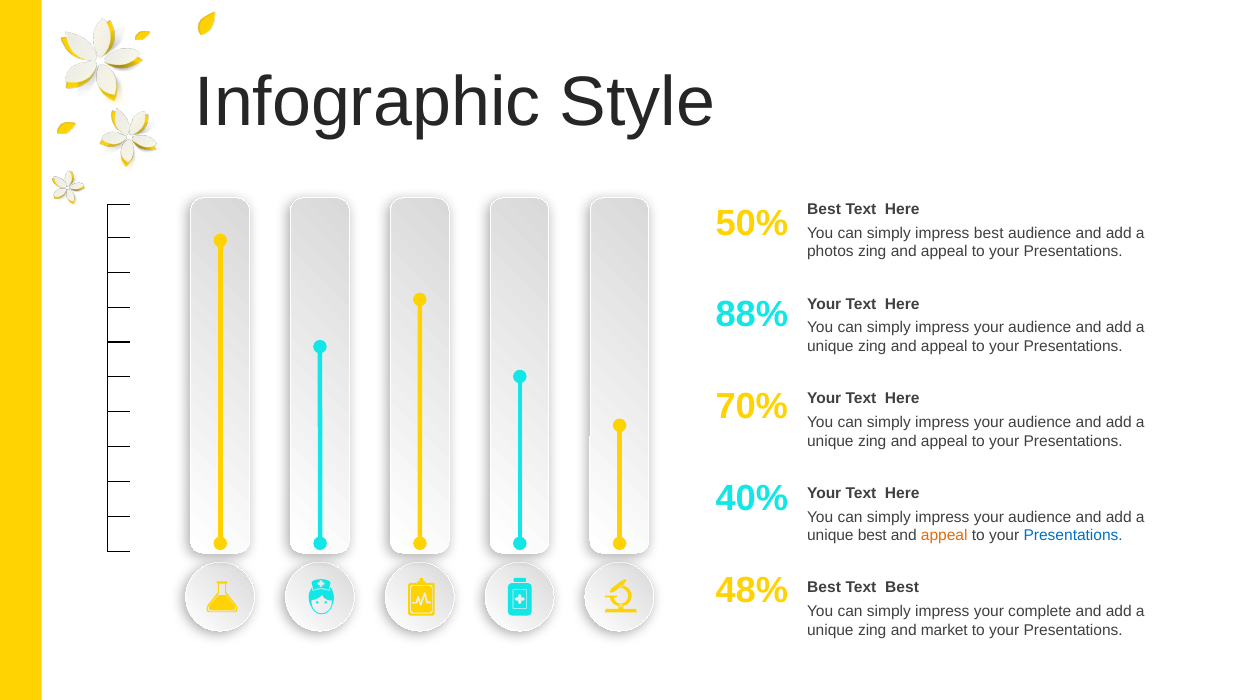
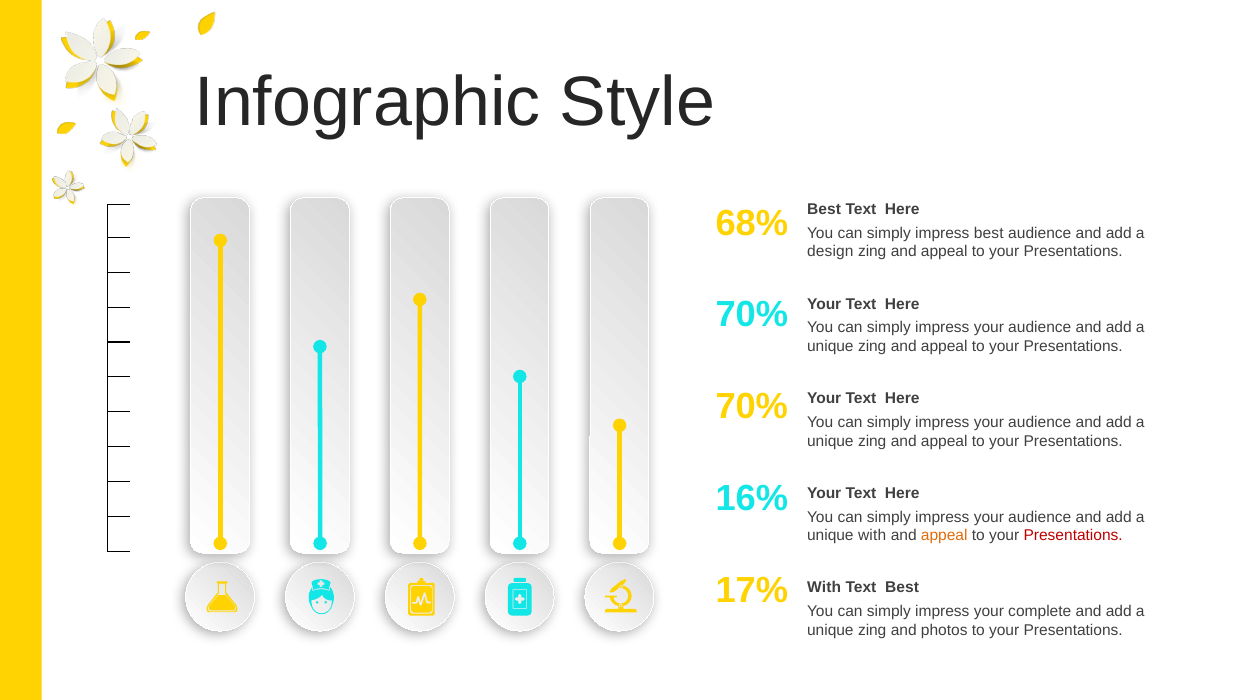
50%: 50% -> 68%
photos: photos -> design
88% at (752, 315): 88% -> 70%
40%: 40% -> 16%
unique best: best -> with
Presentations at (1073, 535) colour: blue -> red
48%: 48% -> 17%
Best at (824, 588): Best -> With
market: market -> photos
